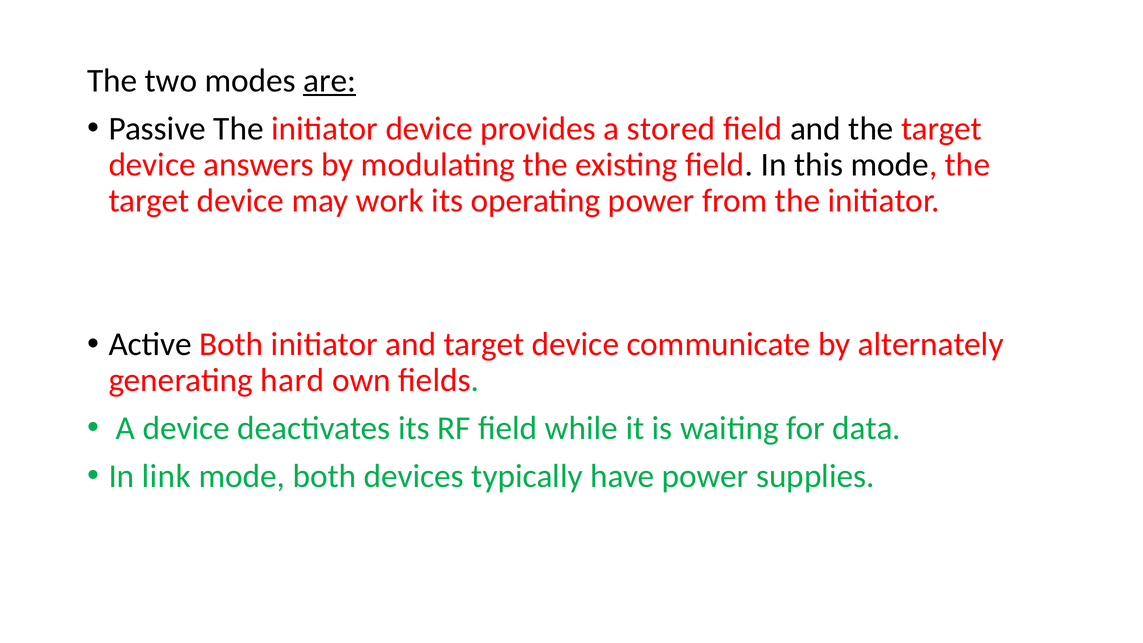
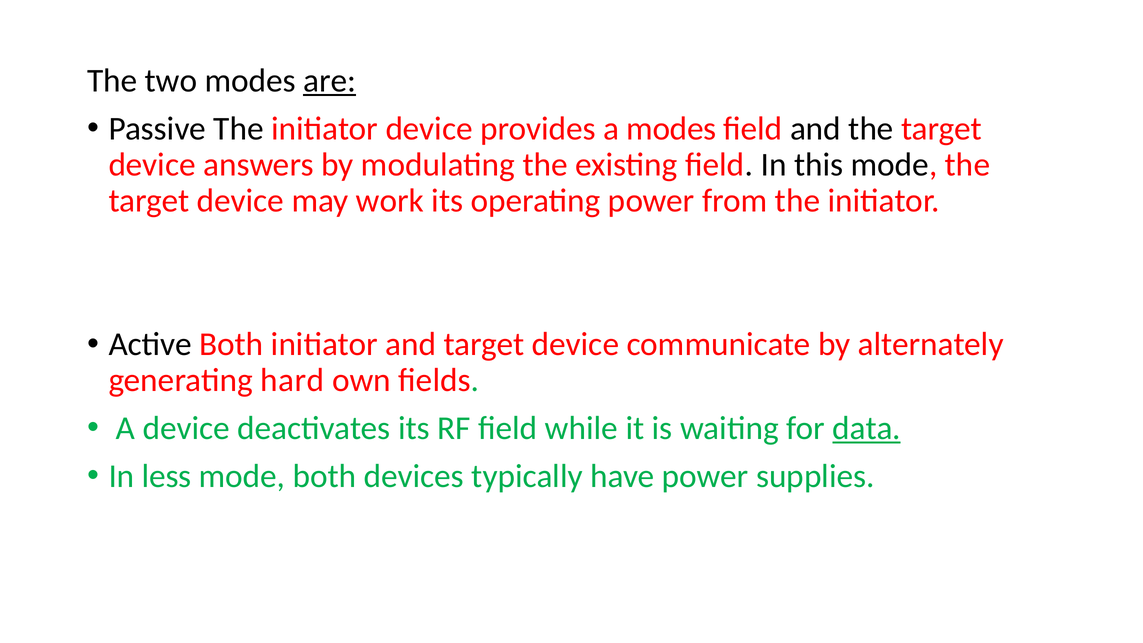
a stored: stored -> modes
data underline: none -> present
link: link -> less
